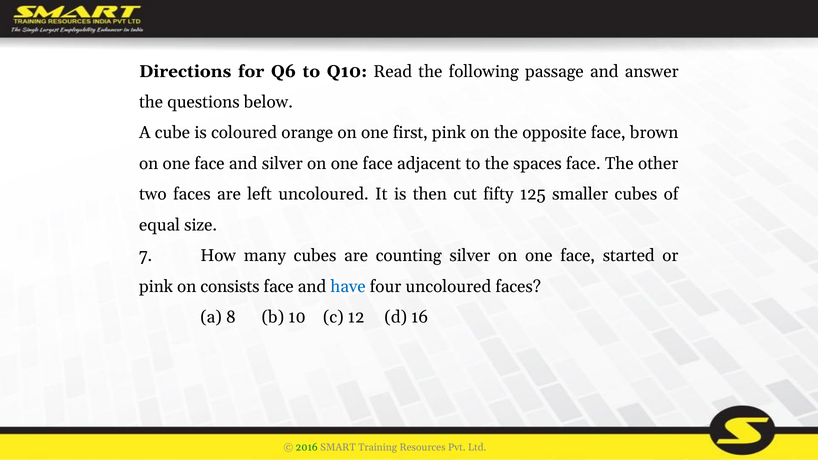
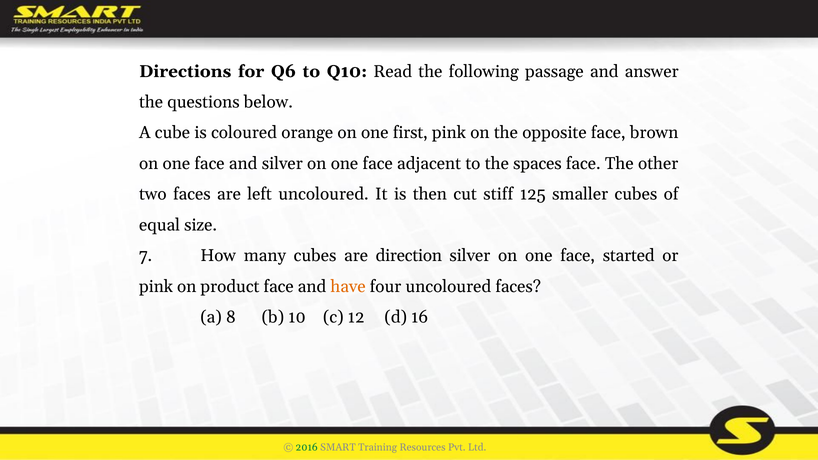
fifty: fifty -> stiff
counting: counting -> direction
consists: consists -> product
have colour: blue -> orange
